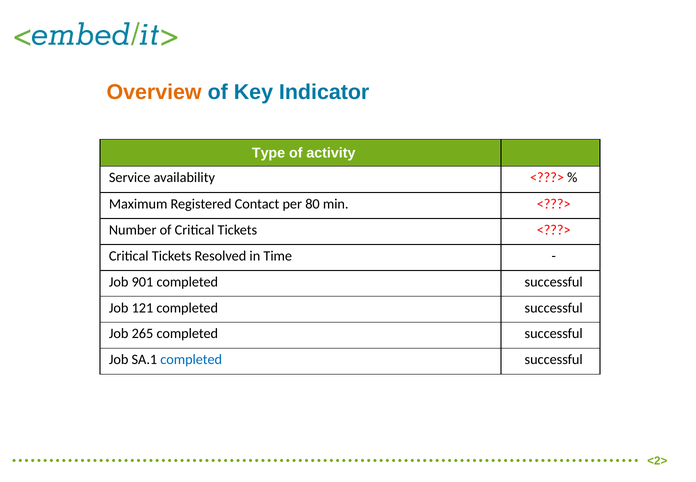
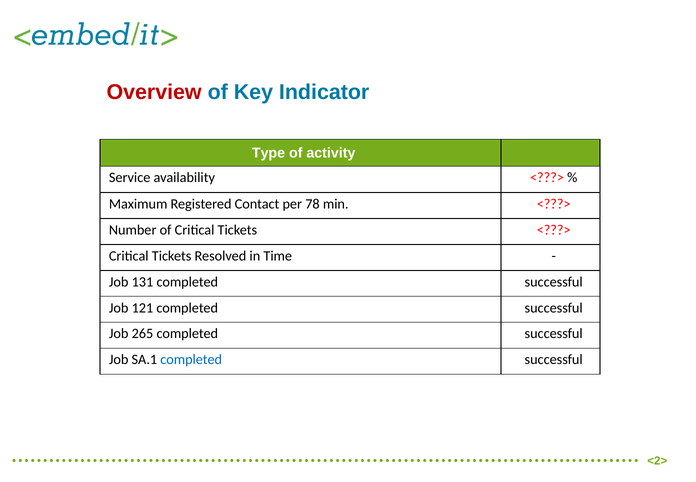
Overview colour: orange -> red
80: 80 -> 78
901: 901 -> 131
